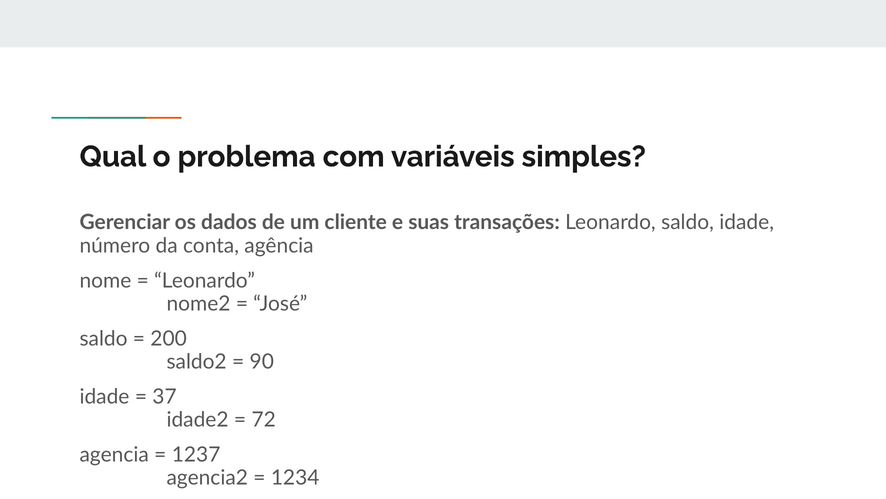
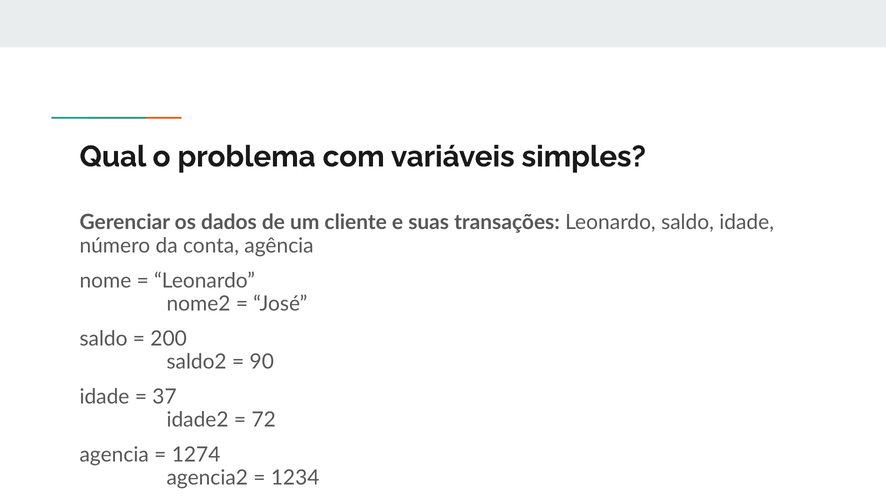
1237: 1237 -> 1274
